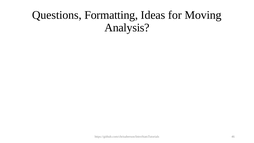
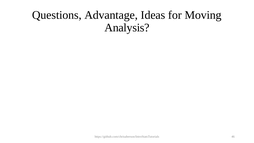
Formatting: Formatting -> Advantage
